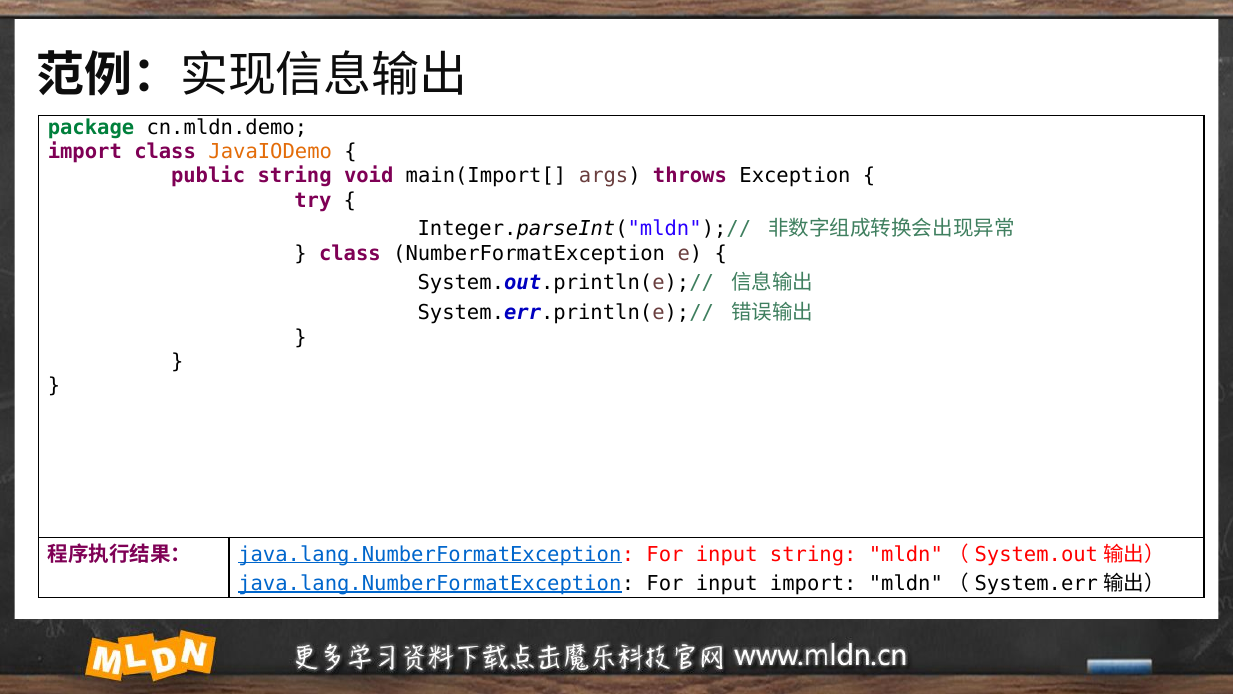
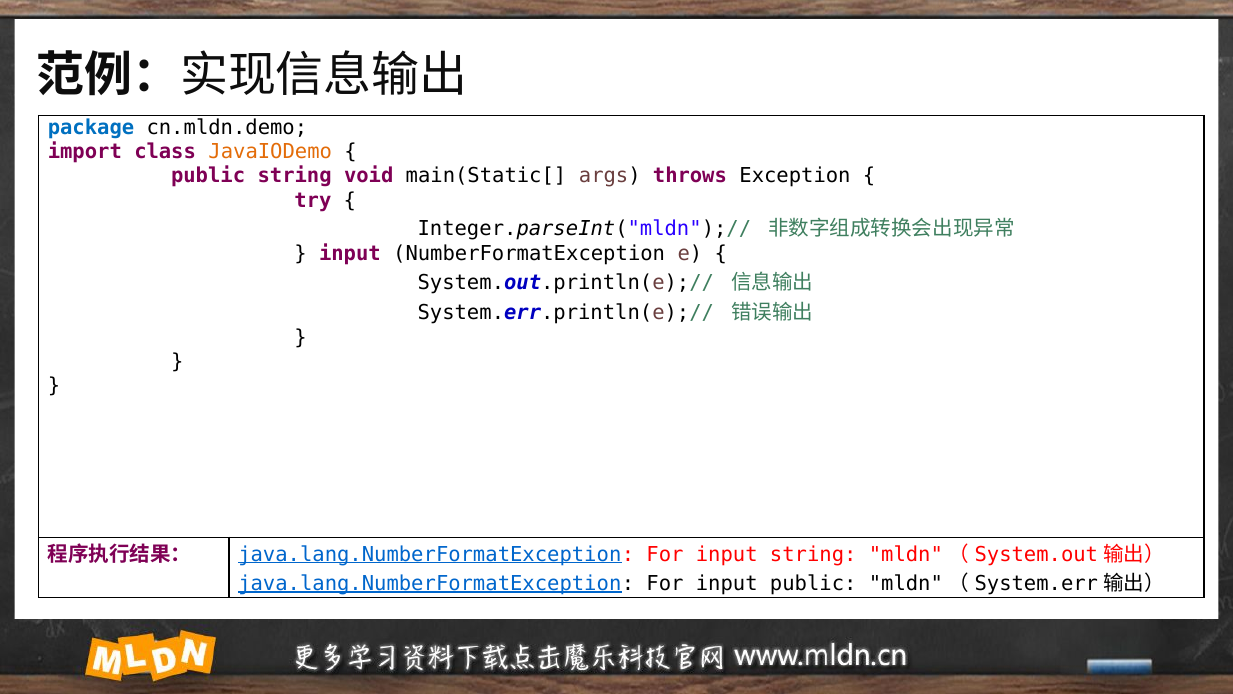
package colour: green -> blue
main(Import[: main(Import[ -> main(Static[
class at (350, 254): class -> input
input import: import -> public
